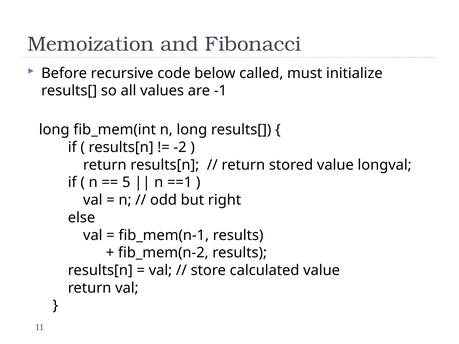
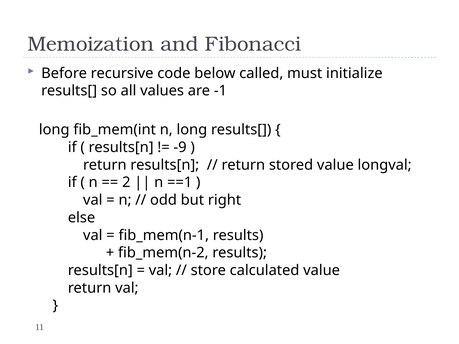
-2: -2 -> -9
5: 5 -> 2
